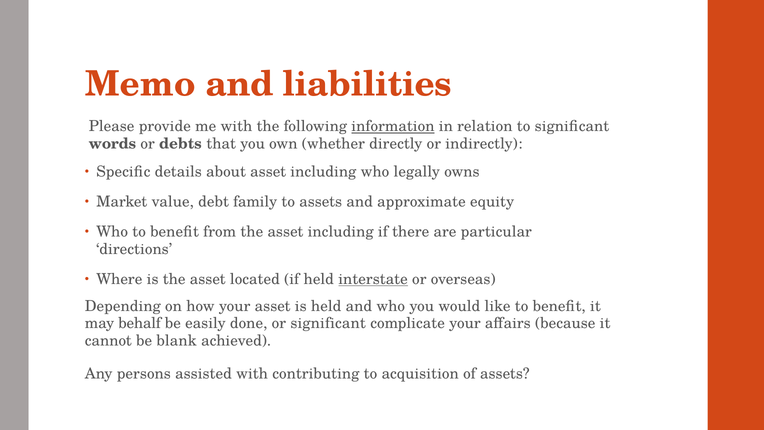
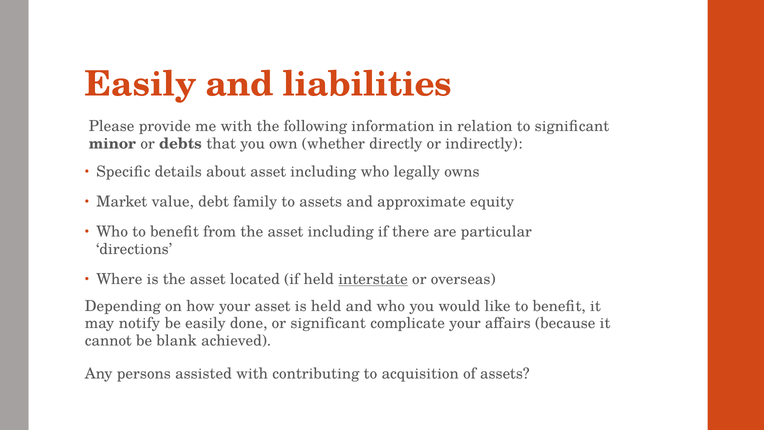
Memo at (140, 84): Memo -> Easily
information underline: present -> none
words: words -> minor
behalf: behalf -> notify
